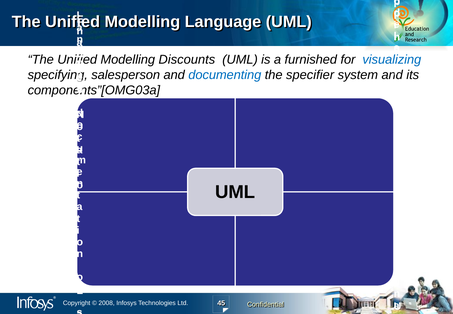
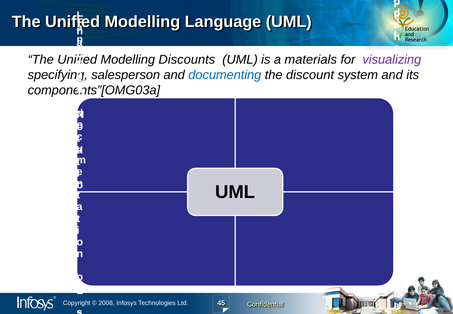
furnished: furnished -> materials
visualizing colour: blue -> purple
specifier: specifier -> discount
